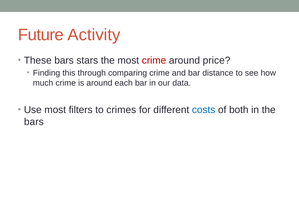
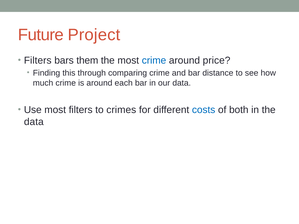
Activity: Activity -> Project
These at (38, 61): These -> Filters
stars: stars -> them
crime at (154, 61) colour: red -> blue
bars at (34, 122): bars -> data
